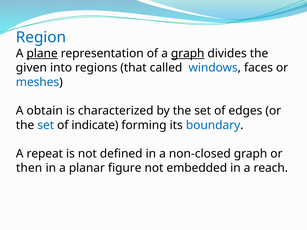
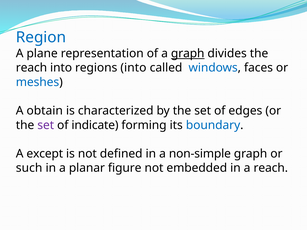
plane underline: present -> none
given at (31, 68): given -> reach
regions that: that -> into
set at (46, 125) colour: blue -> purple
repeat: repeat -> except
non-closed: non-closed -> non-simple
then: then -> such
